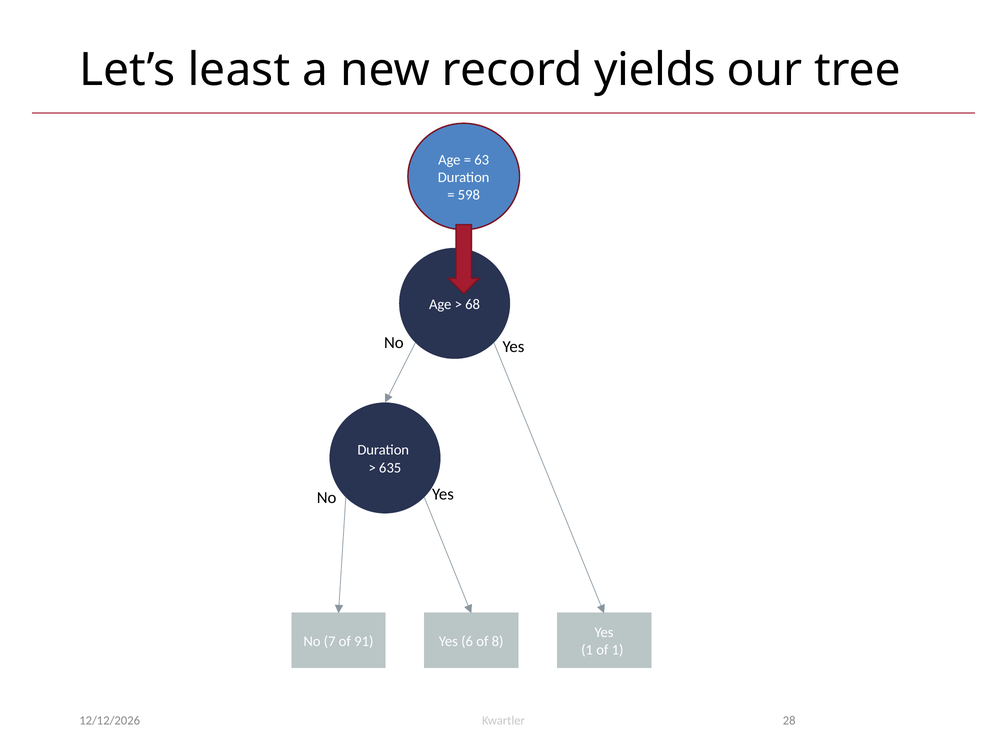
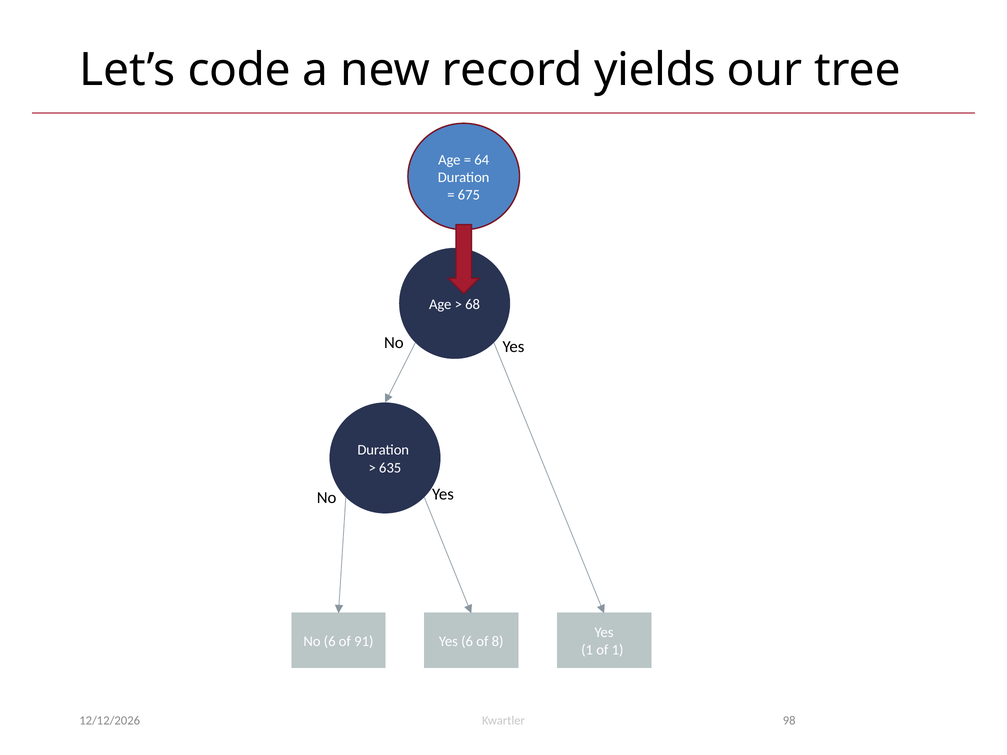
least: least -> code
63: 63 -> 64
598: 598 -> 675
No 7: 7 -> 6
28: 28 -> 98
